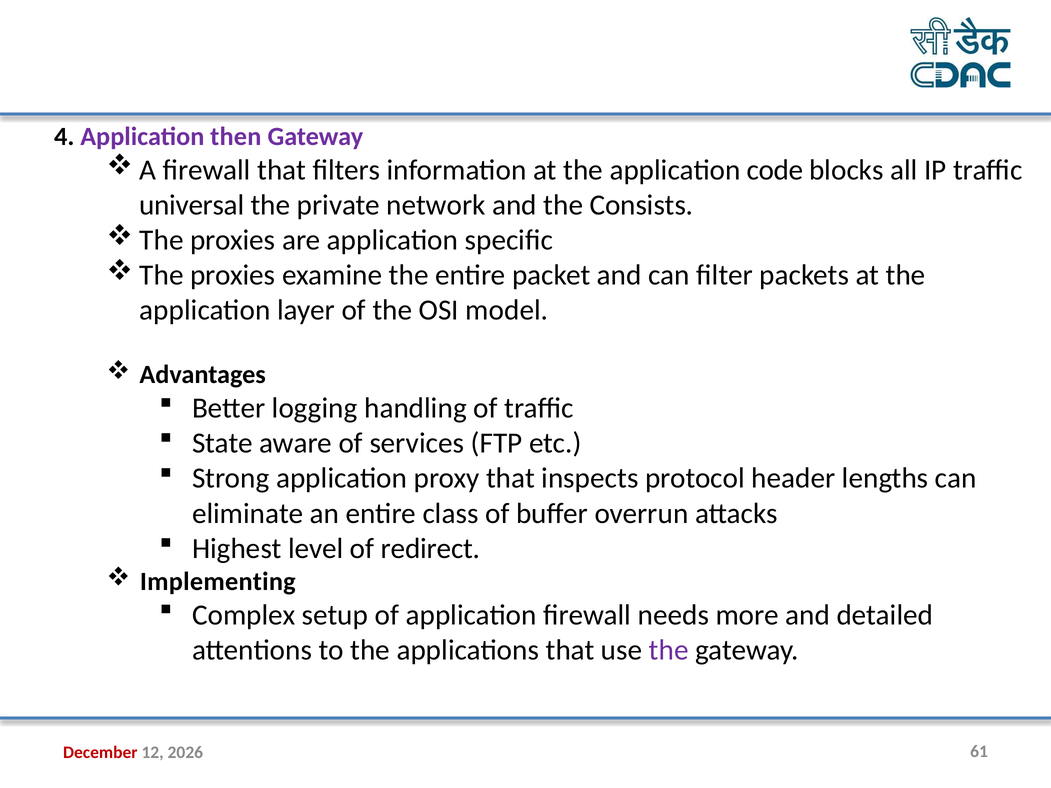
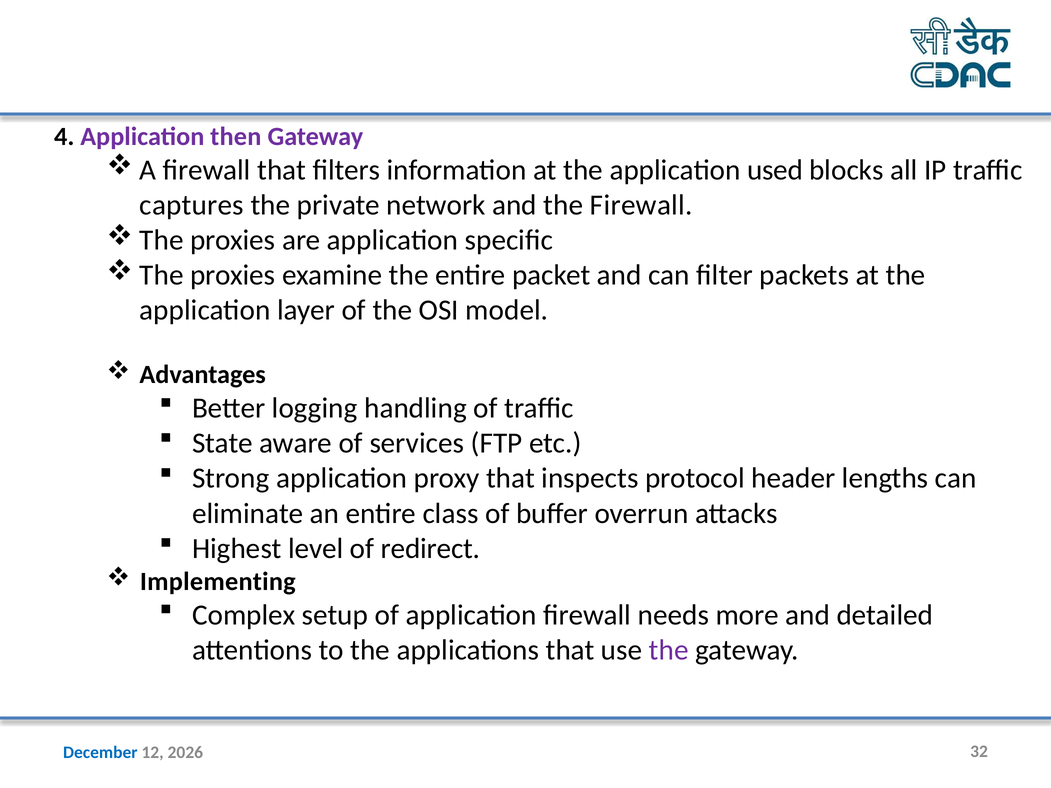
code: code -> used
universal: universal -> captures
the Consists: Consists -> Firewall
December colour: red -> blue
61: 61 -> 32
